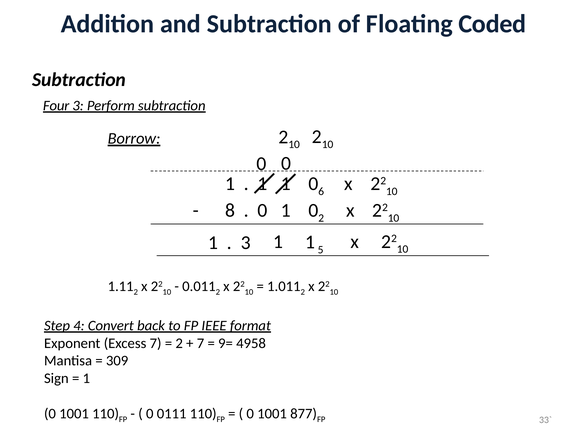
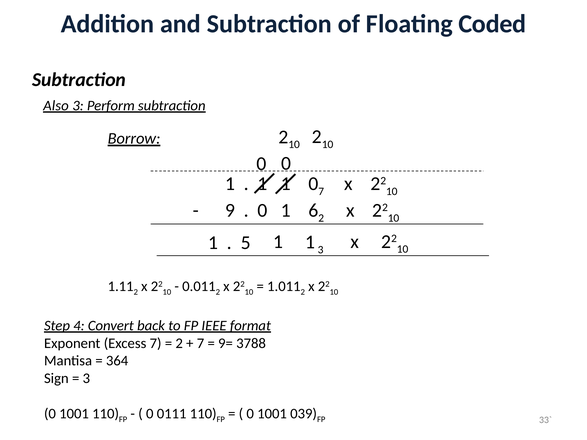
Four: Four -> Also
0 6: 6 -> 7
8: 8 -> 9
0 1 0: 0 -> 6
1 5: 5 -> 3
3 at (246, 243): 3 -> 5
4958: 4958 -> 3788
309: 309 -> 364
1 at (86, 379): 1 -> 3
877: 877 -> 039
